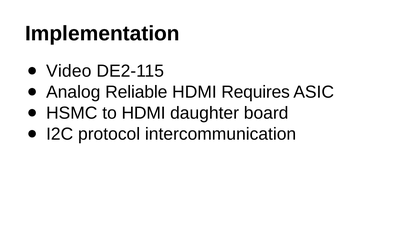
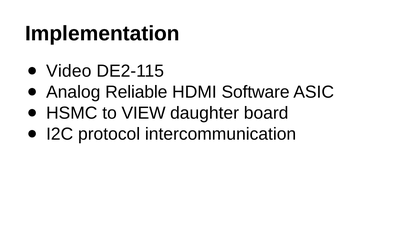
Requires: Requires -> Software
to HDMI: HDMI -> VIEW
